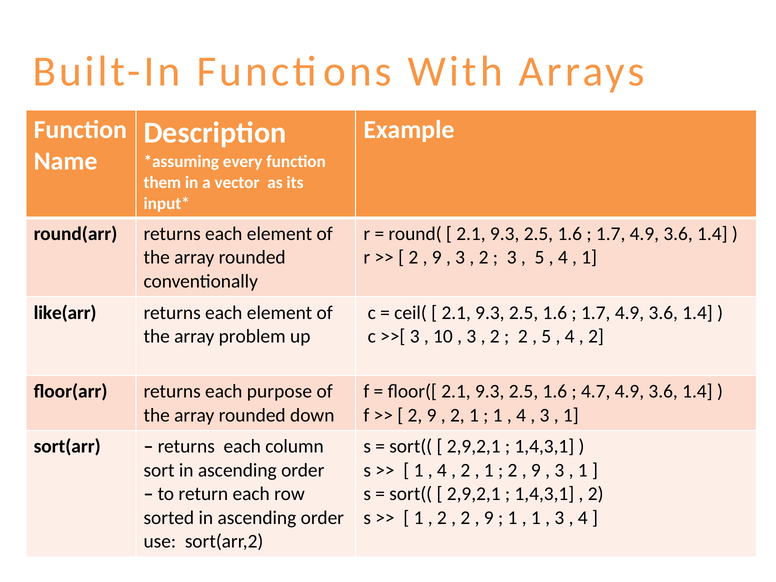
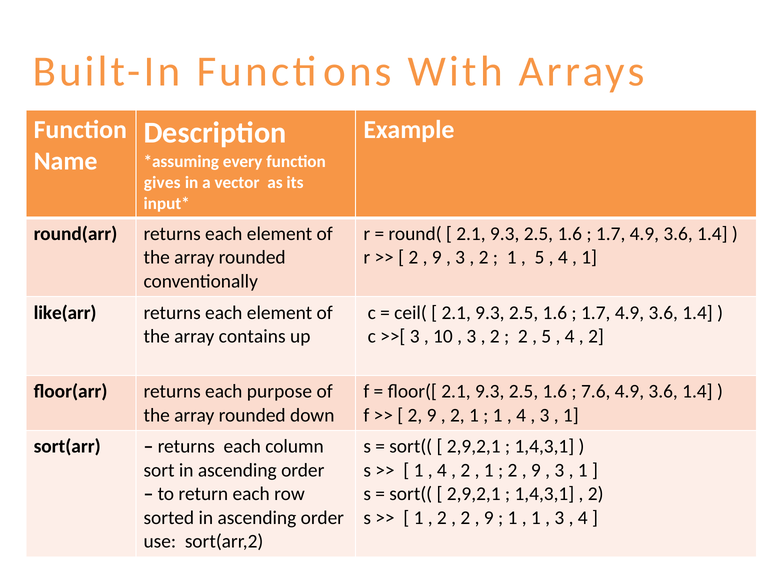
them: them -> gives
3 at (512, 257): 3 -> 1
problem: problem -> contains
4.7: 4.7 -> 7.6
